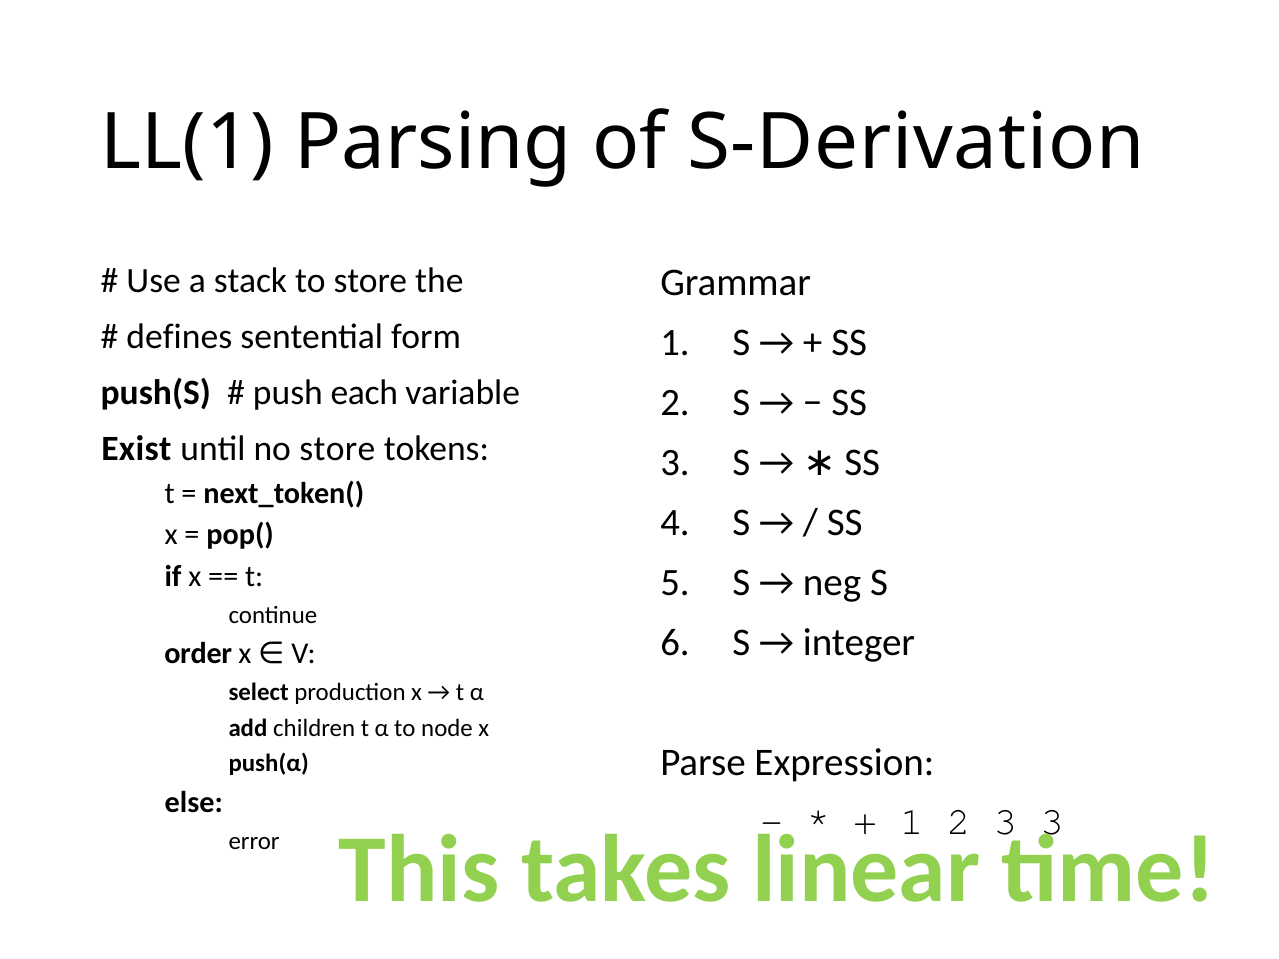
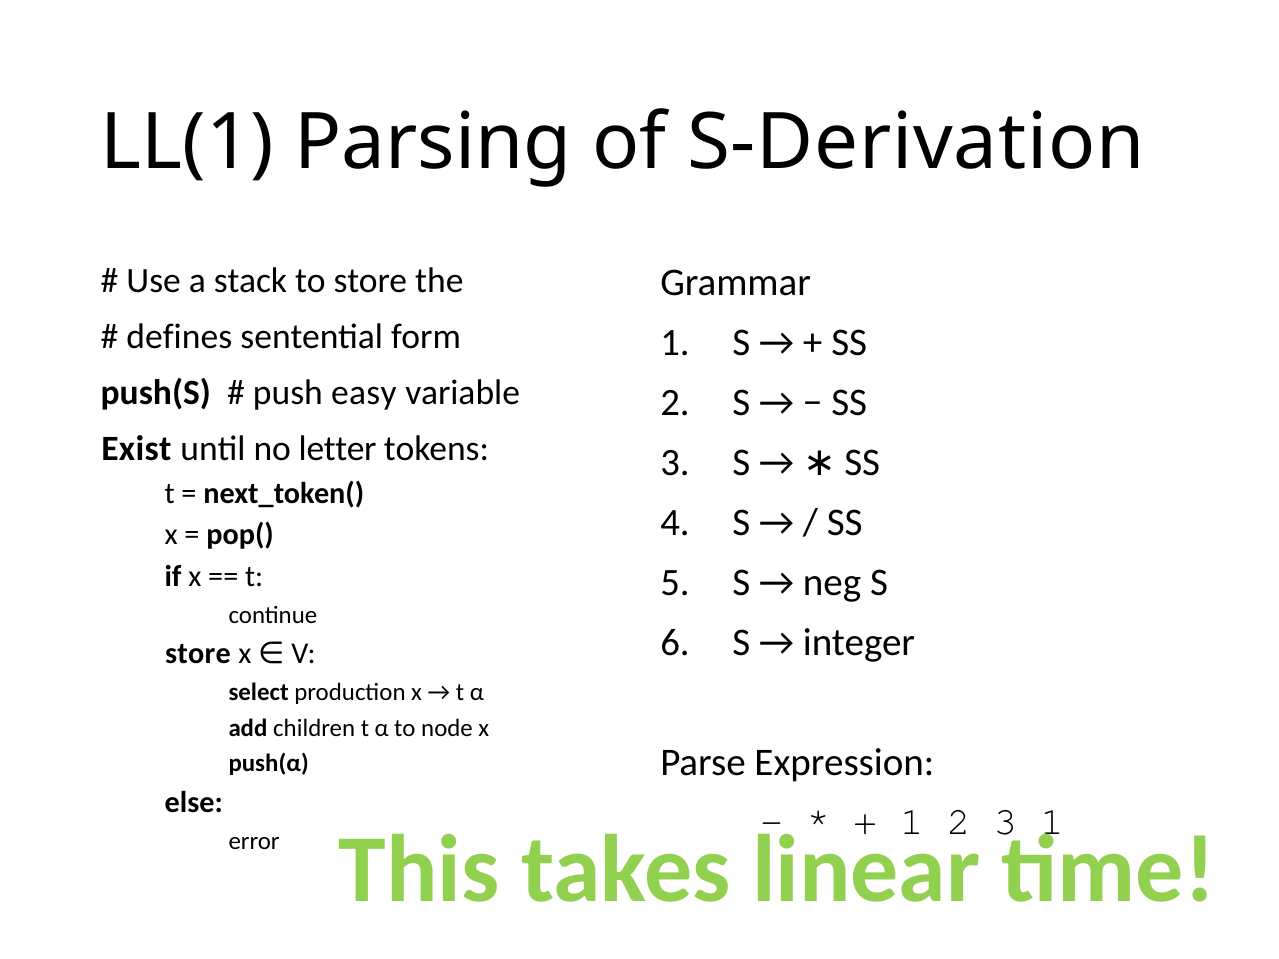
each: each -> easy
no store: store -> letter
order at (198, 654): order -> store
3 3: 3 -> 1
